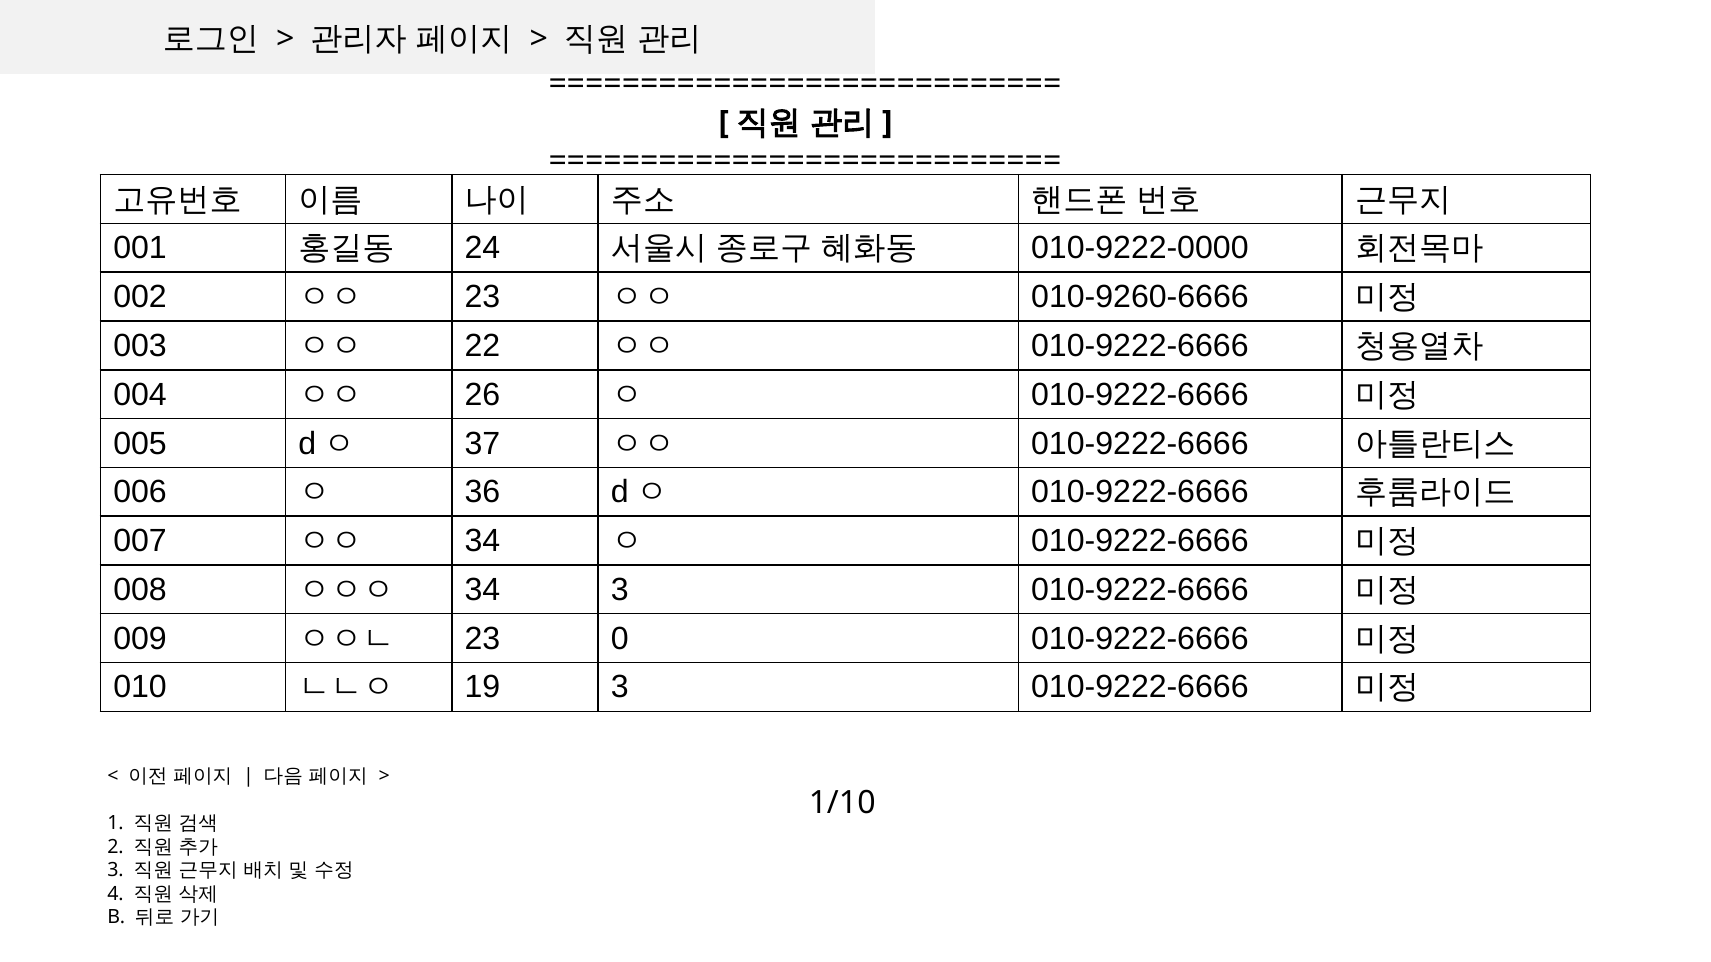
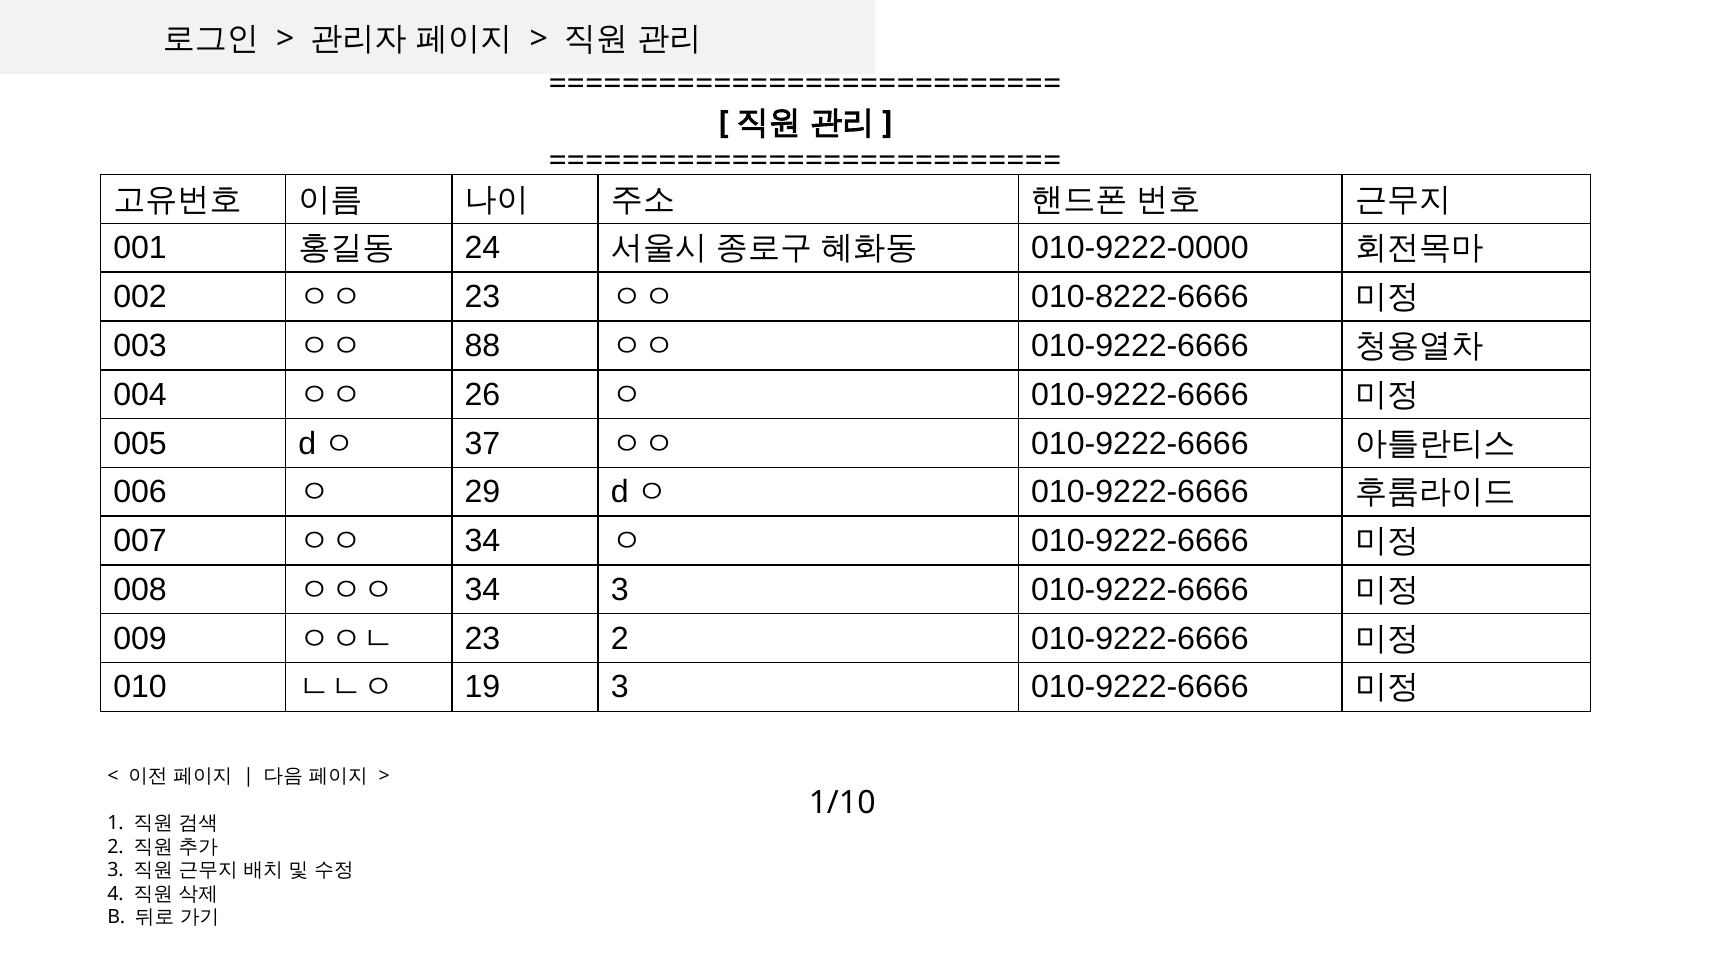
010-9260-6666: 010-9260-6666 -> 010-8222-6666
22: 22 -> 88
36: 36 -> 29
23 0: 0 -> 2
